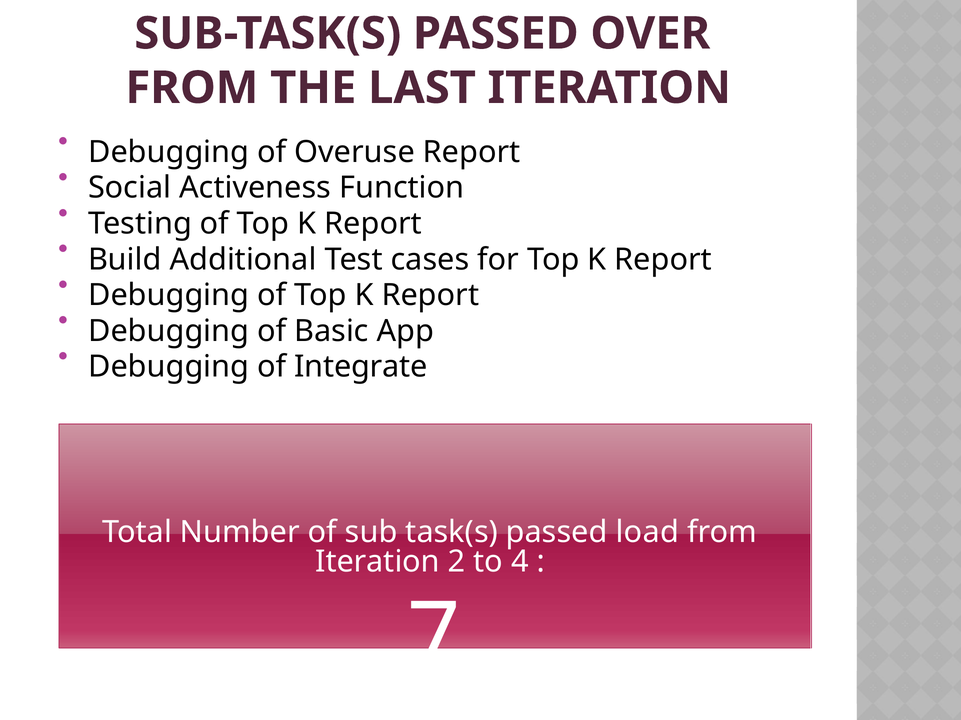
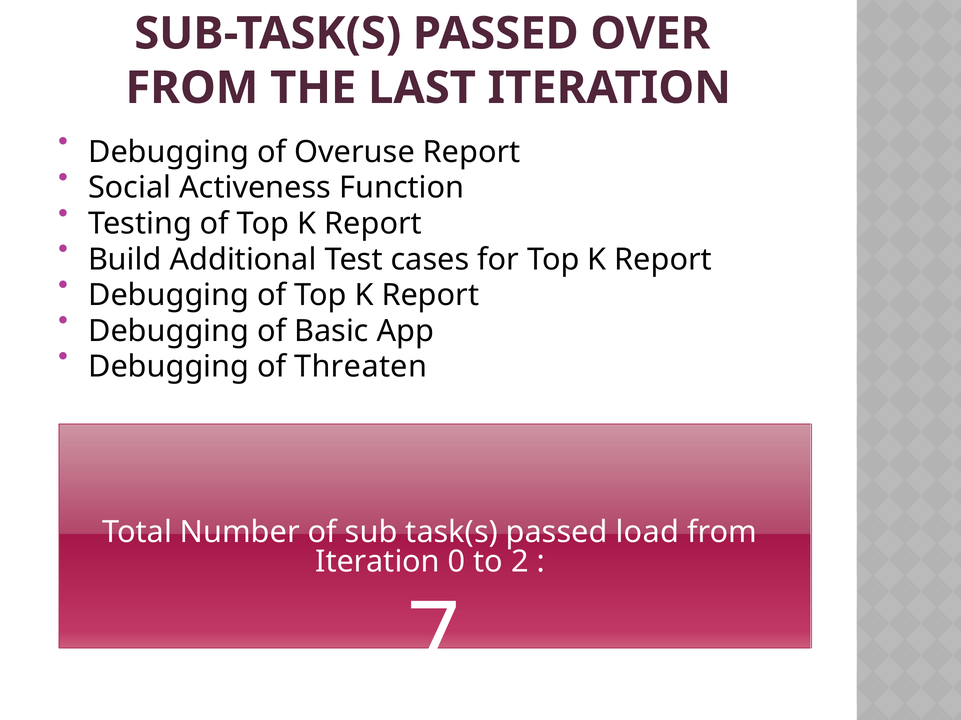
Integrate: Integrate -> Threaten
2: 2 -> 0
4: 4 -> 2
